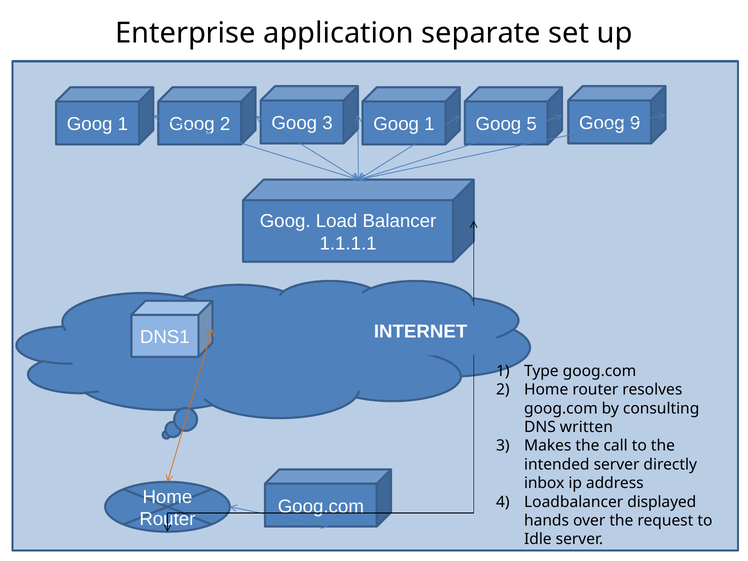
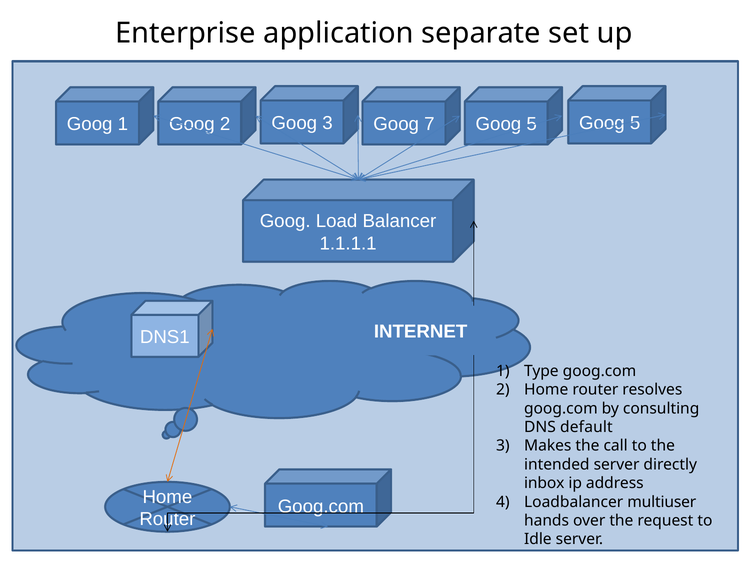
3 Goog 1: 1 -> 7
5 Goog 9: 9 -> 5
written: written -> default
displayed: displayed -> multiuser
